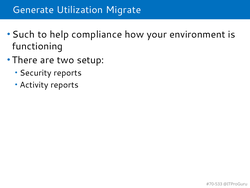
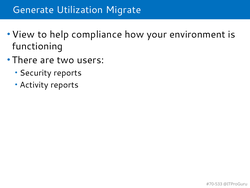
Such: Such -> View
setup: setup -> users
